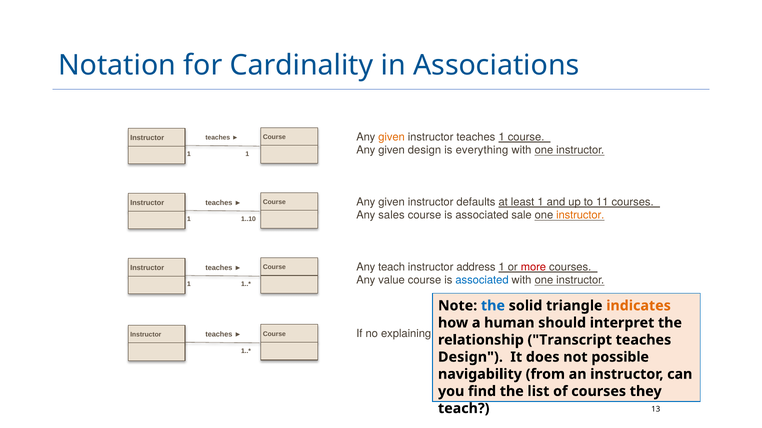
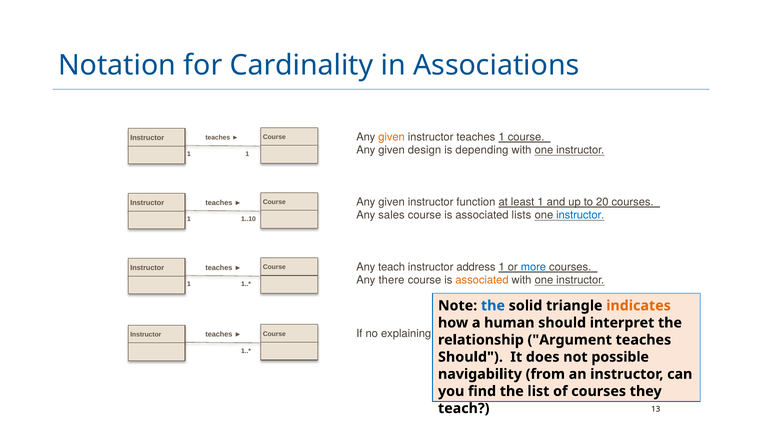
everything: everything -> depending
instructor defaults: defaults -> function
11: 11 -> 20
sale: sale -> lists
instructor at (580, 216) colour: orange -> blue
more colour: red -> blue
value: value -> there
associated at (482, 281) colour: blue -> orange
Transcript: Transcript -> Argument
Design at (470, 358): Design -> Should
